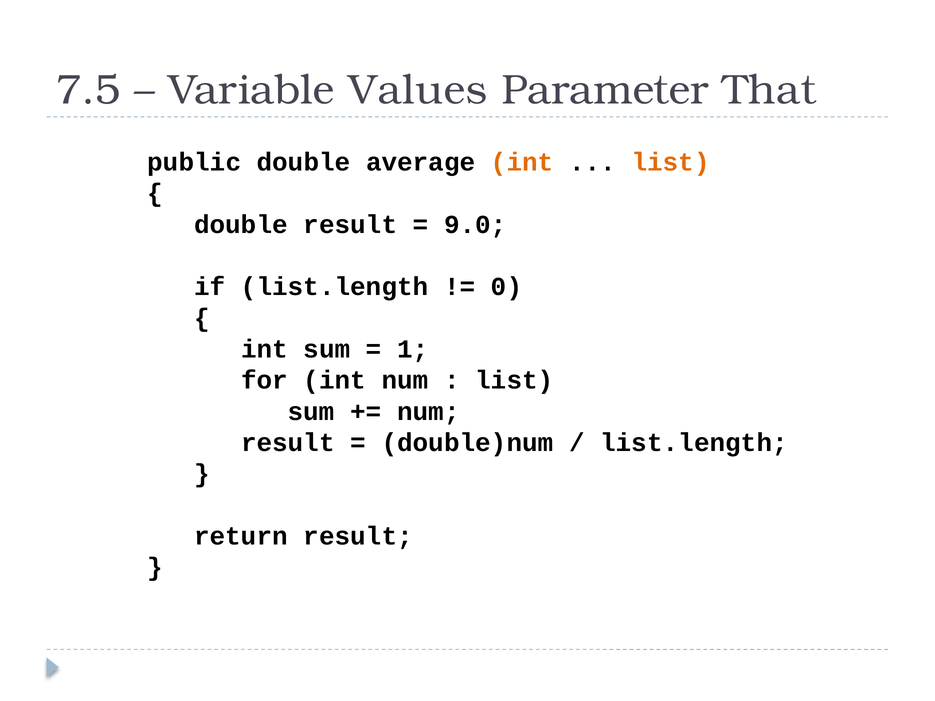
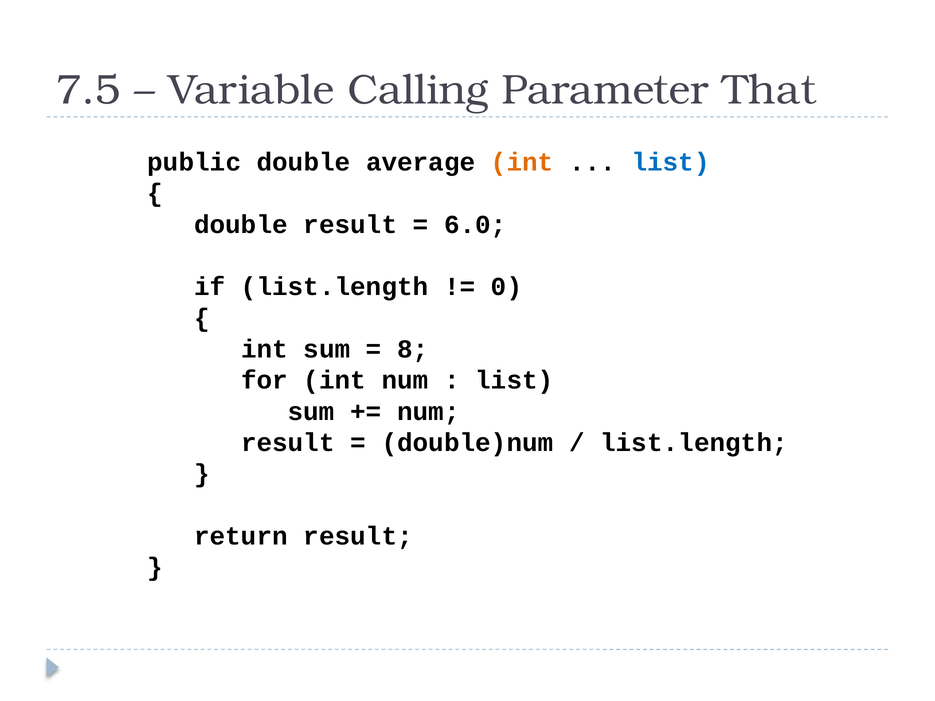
Values: Values -> Calling
list at (671, 162) colour: orange -> blue
9.0: 9.0 -> 6.0
1: 1 -> 8
